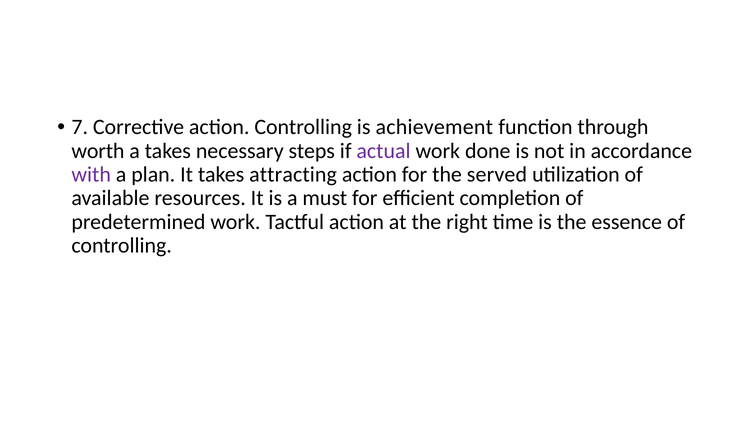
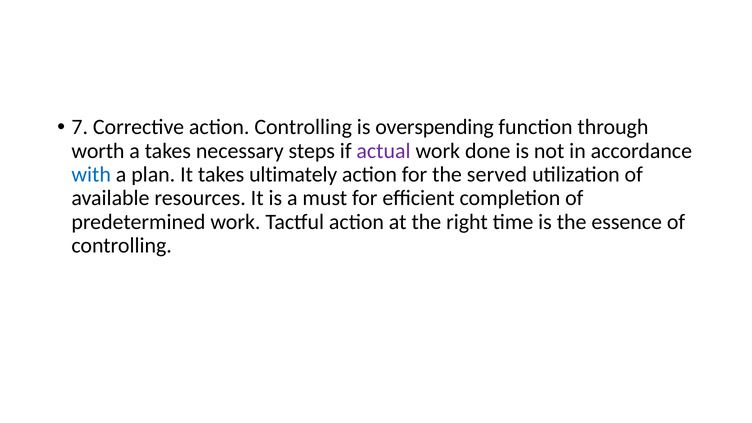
achievement: achievement -> overspending
with colour: purple -> blue
attracting: attracting -> ultimately
